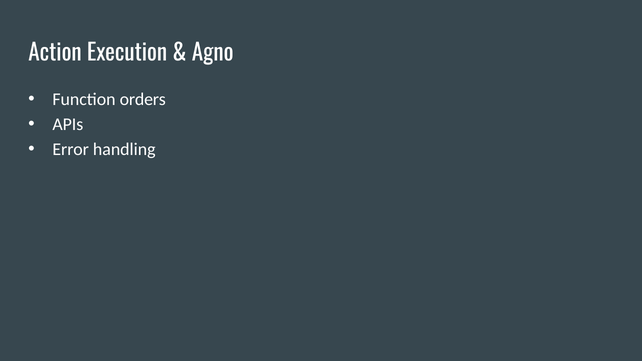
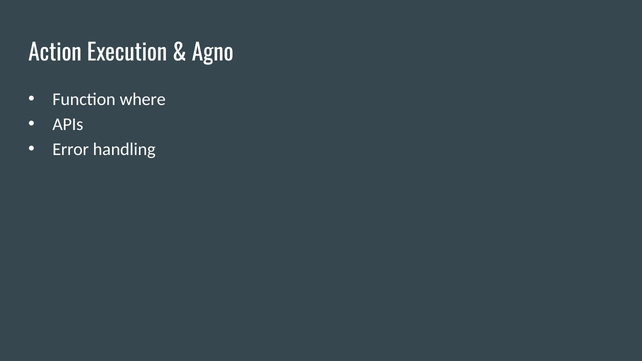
orders: orders -> where
